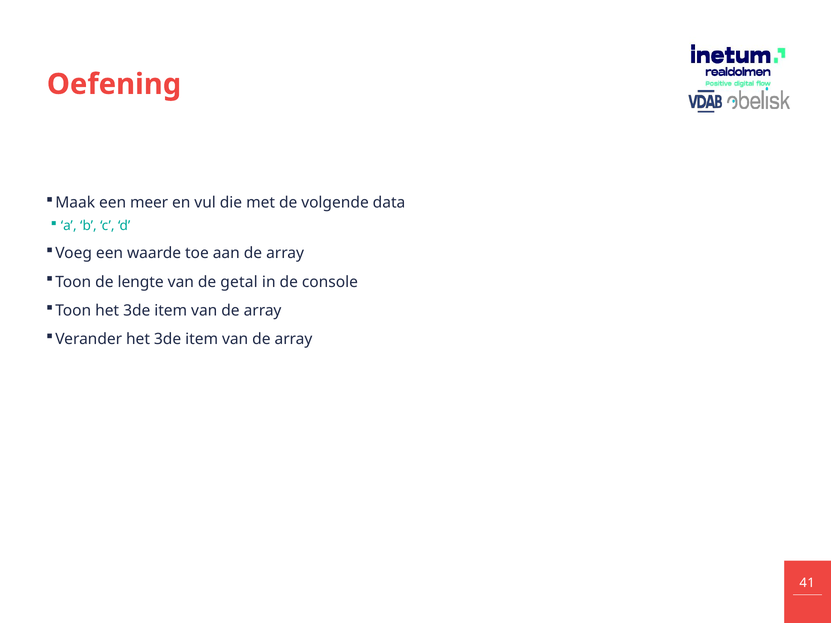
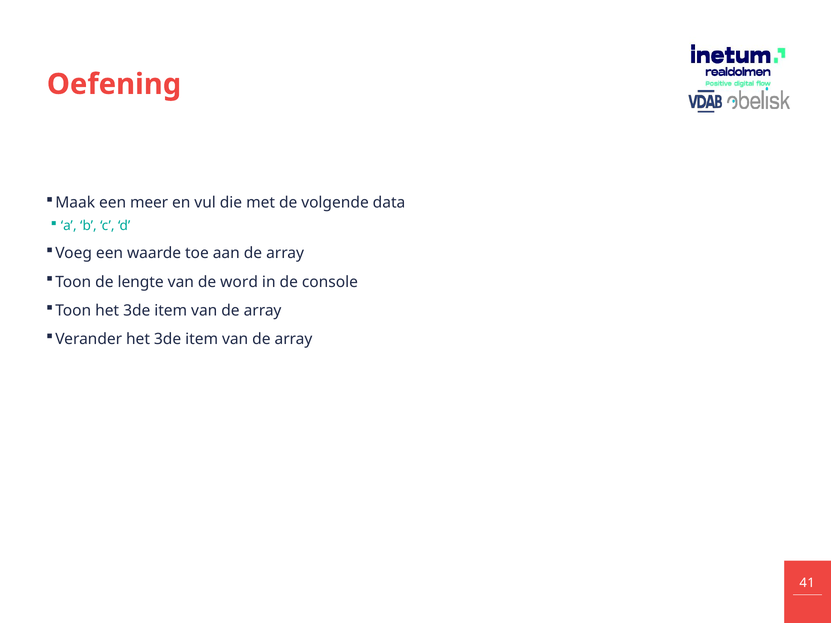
getal: getal -> word
